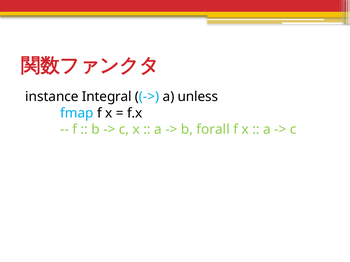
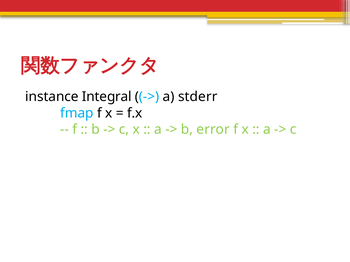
unless: unless -> stderr
forall: forall -> error
